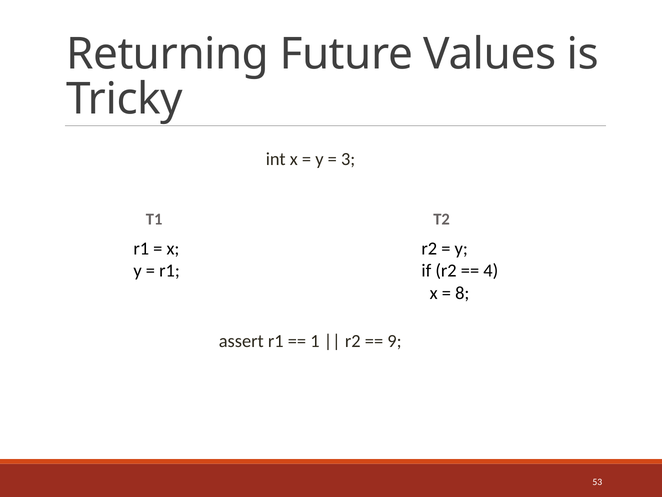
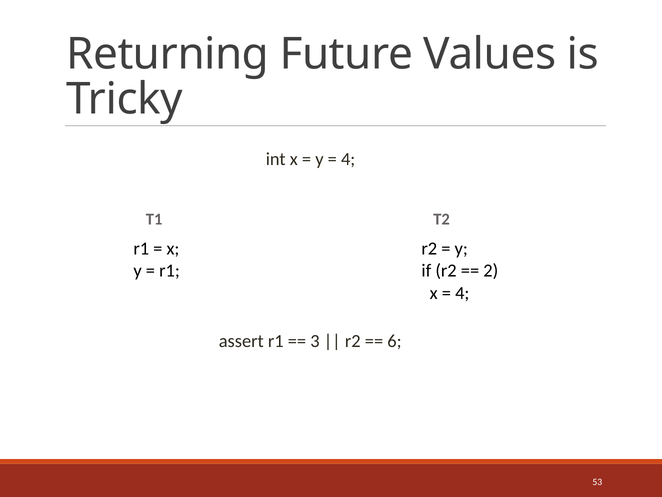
3 at (348, 159): 3 -> 4
4: 4 -> 2
8 at (462, 293): 8 -> 4
1: 1 -> 3
9: 9 -> 6
